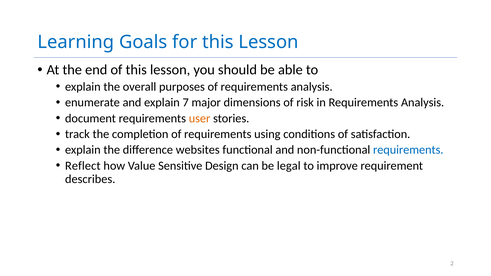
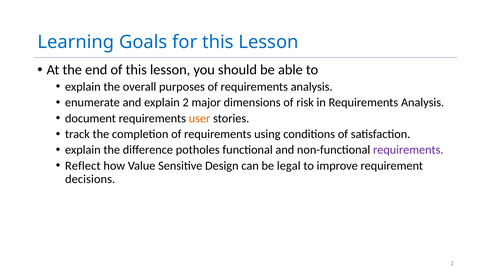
explain 7: 7 -> 2
websites: websites -> potholes
requirements at (408, 150) colour: blue -> purple
describes: describes -> decisions
